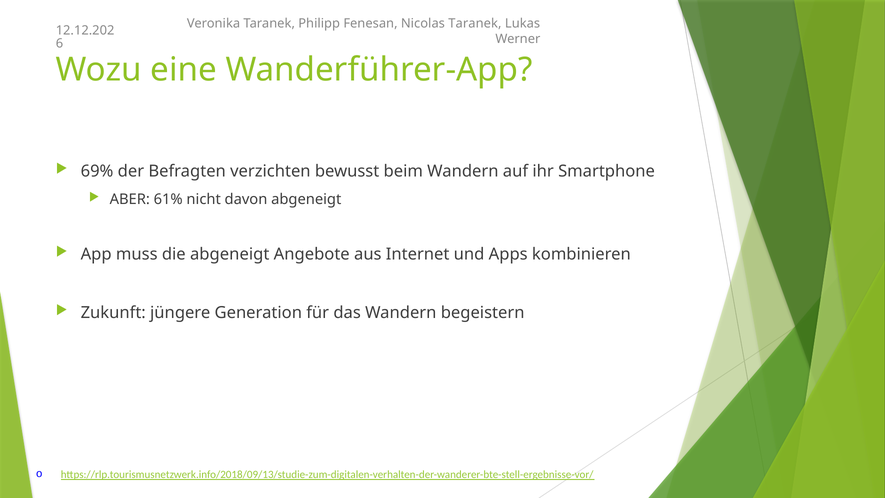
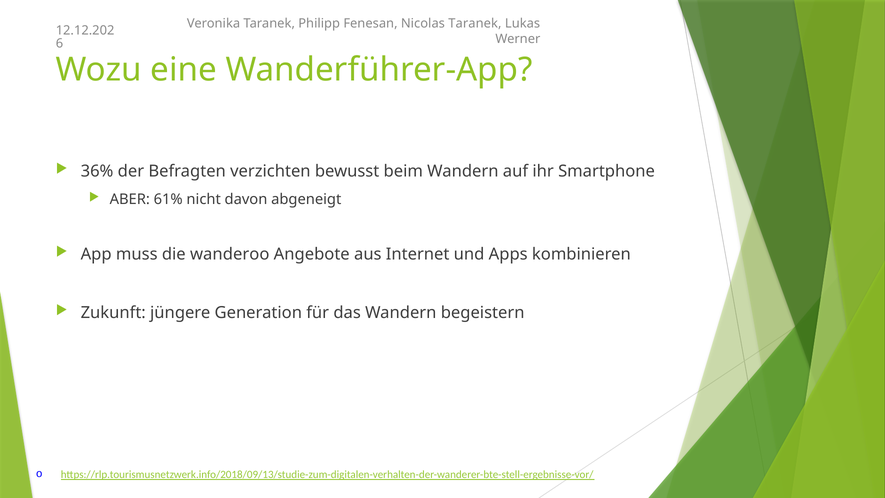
69%: 69% -> 36%
die abgeneigt: abgeneigt -> wanderoo
